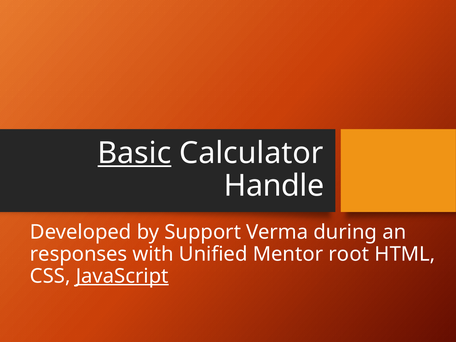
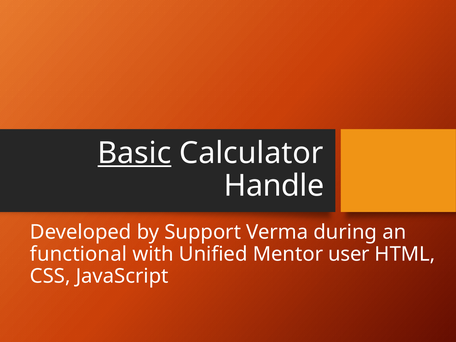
responses: responses -> functional
root: root -> user
JavaScript underline: present -> none
